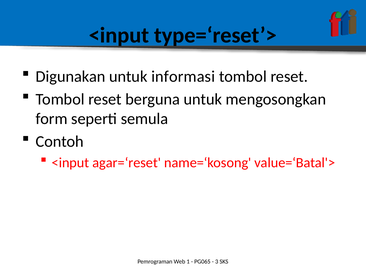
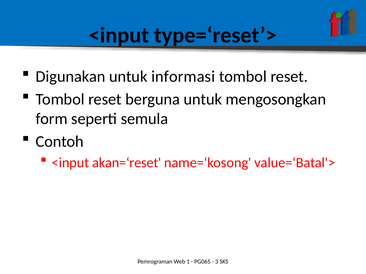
agar=‘reset: agar=‘reset -> akan=‘reset
